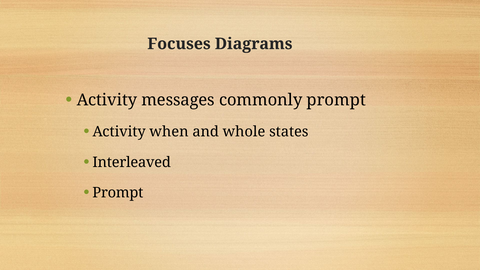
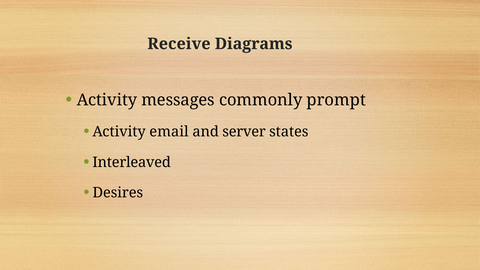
Focuses: Focuses -> Receive
when: when -> email
whole: whole -> server
Prompt at (118, 193): Prompt -> Desires
